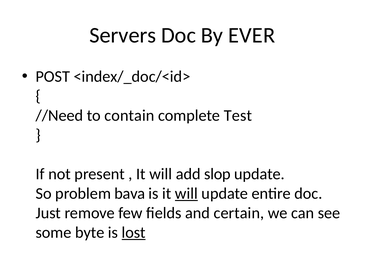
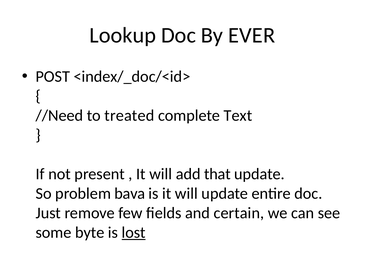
Servers: Servers -> Lookup
contain: contain -> treated
Test: Test -> Text
slop: slop -> that
will at (186, 193) underline: present -> none
